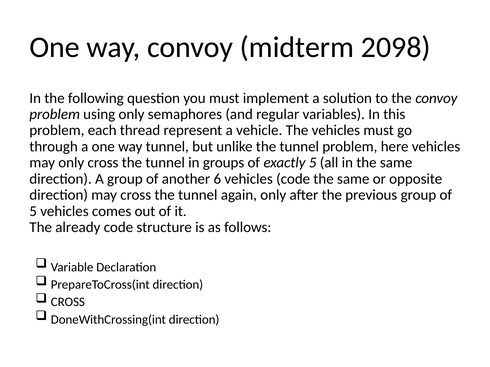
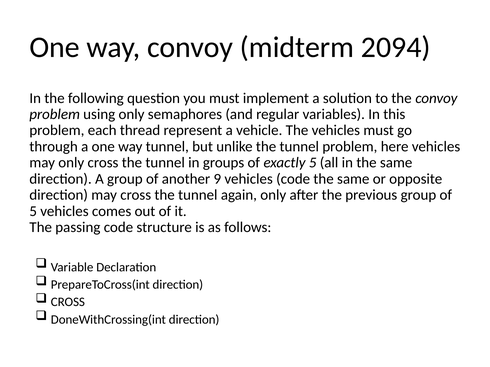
2098: 2098 -> 2094
6: 6 -> 9
already: already -> passing
